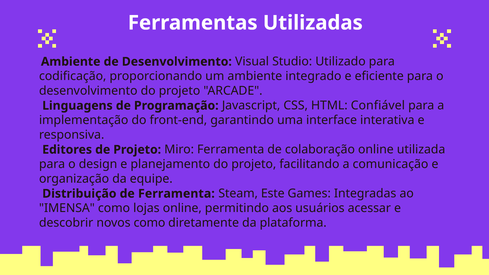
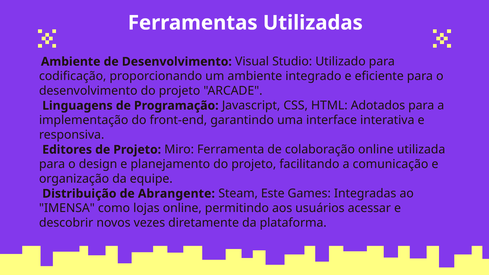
Confiável: Confiável -> Adotados
de Ferramenta: Ferramenta -> Abrangente
novos como: como -> vezes
